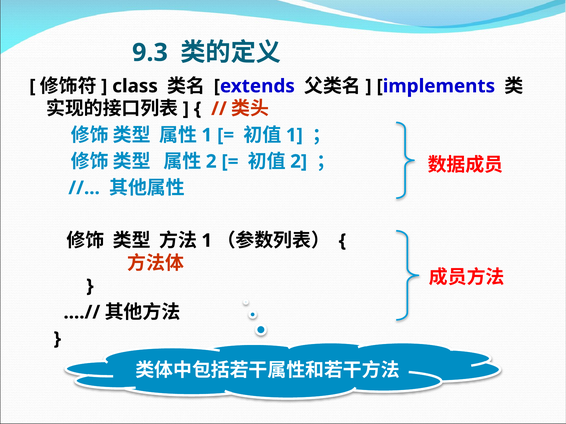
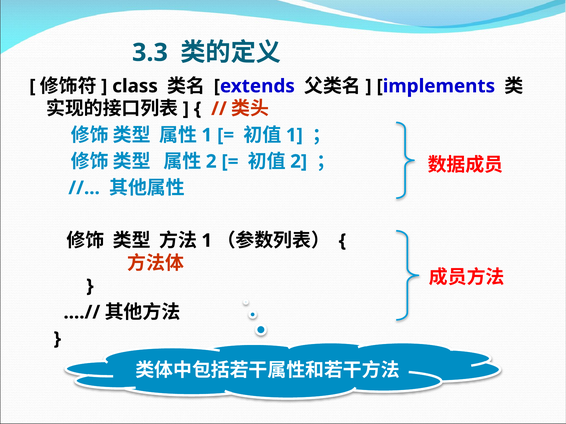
9.3: 9.3 -> 3.3
